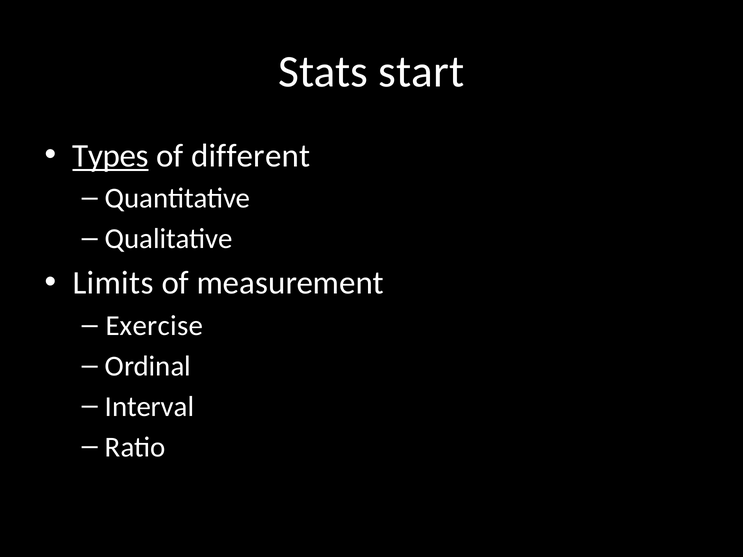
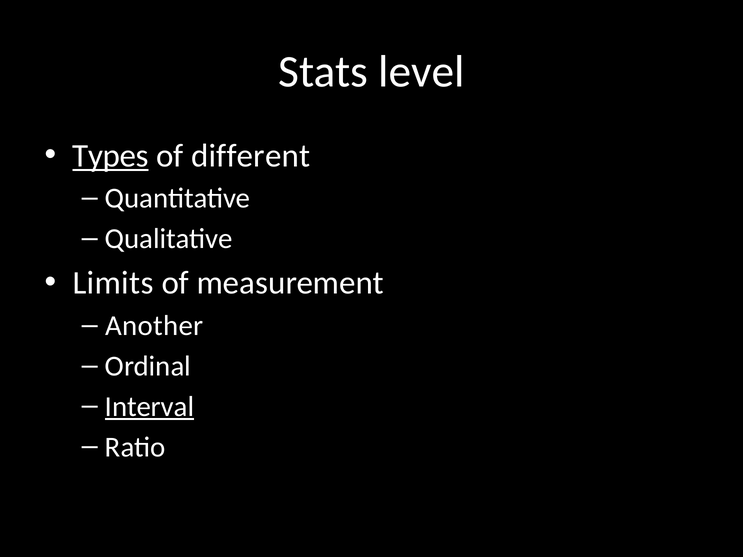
start: start -> level
Exercise: Exercise -> Another
Interval underline: none -> present
